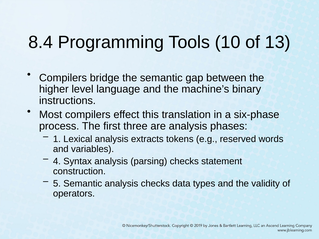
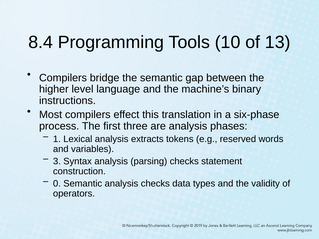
4: 4 -> 3
5: 5 -> 0
